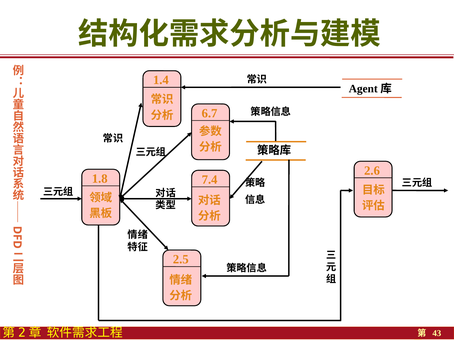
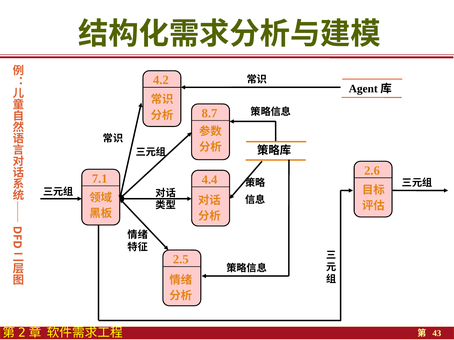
1.4: 1.4 -> 4.2
6.7: 6.7 -> 8.7
1.8: 1.8 -> 7.1
7.4: 7.4 -> 4.4
